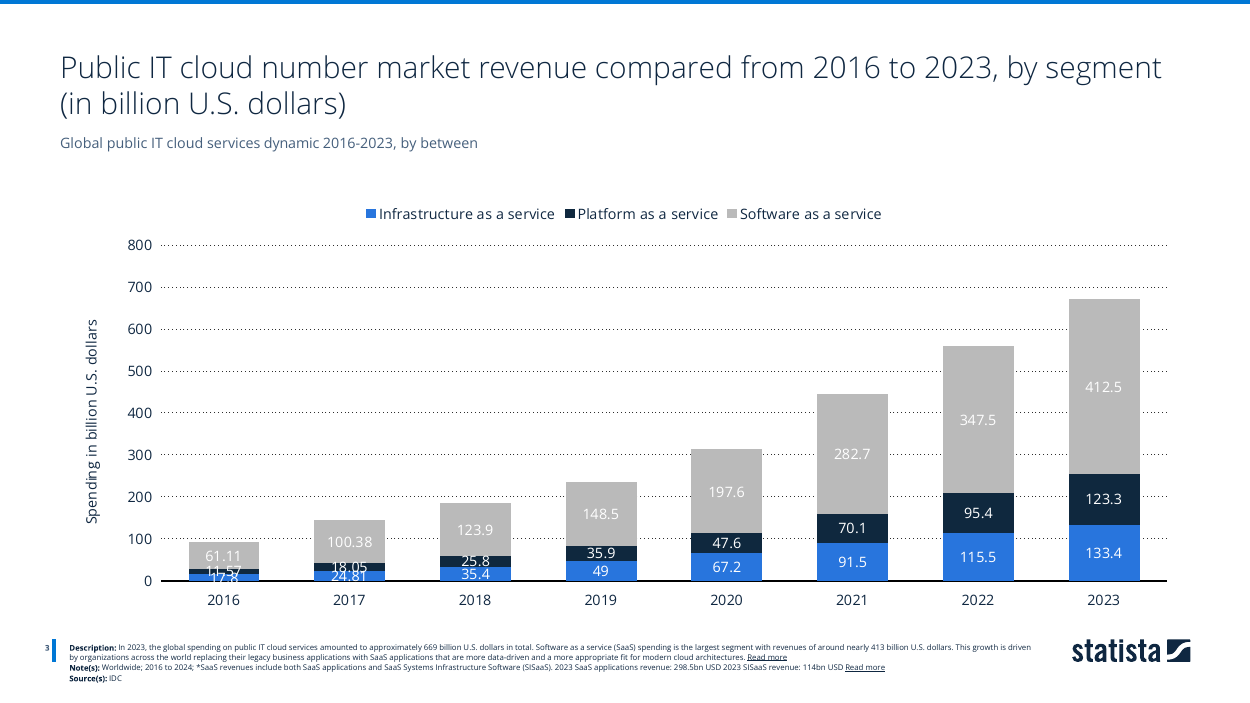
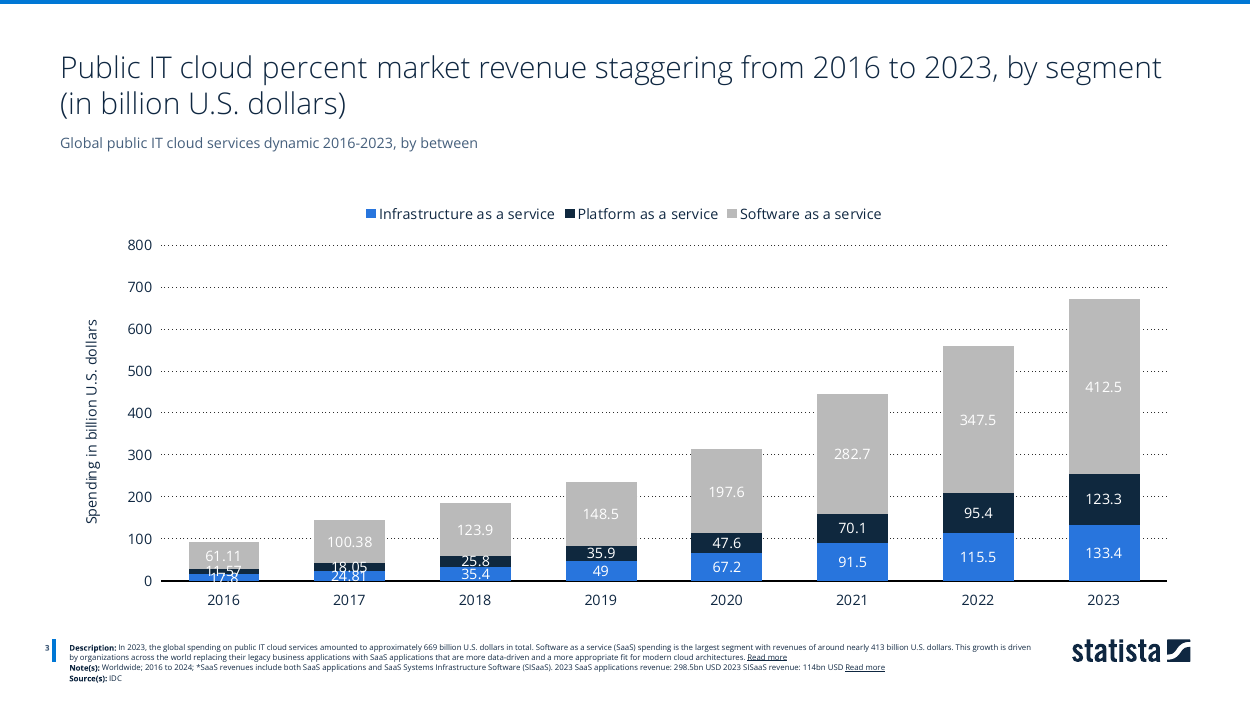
number: number -> percent
compared: compared -> staggering
